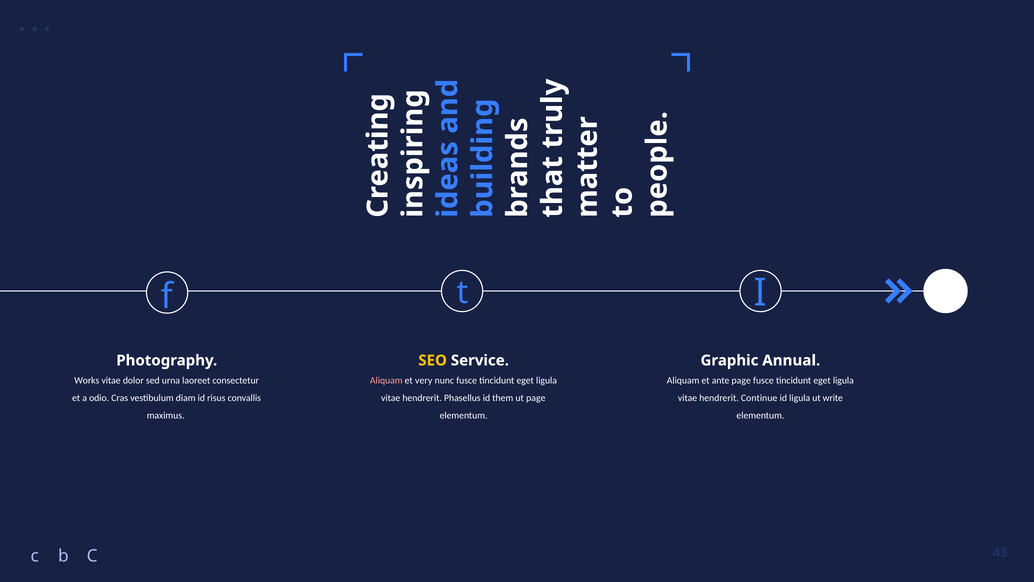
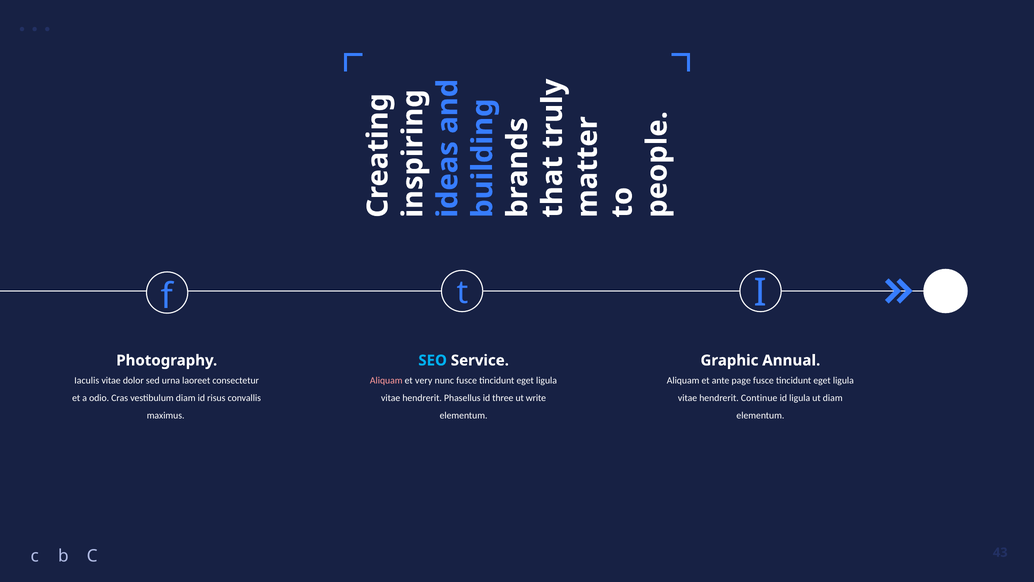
SEO colour: yellow -> light blue
Works: Works -> Iaculis
them: them -> three
ut page: page -> write
ut write: write -> diam
